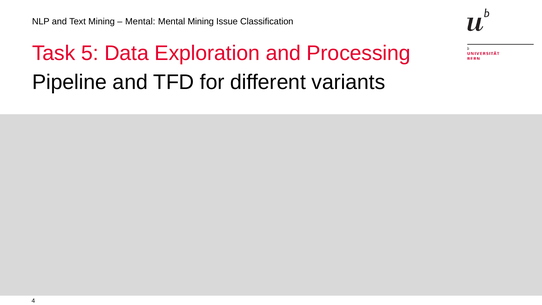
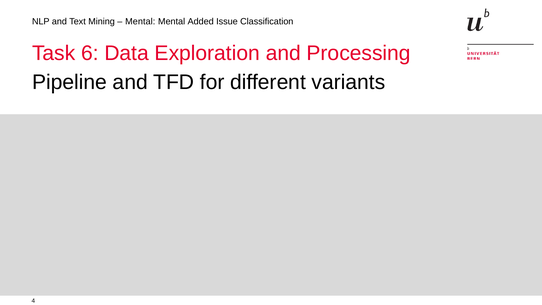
Mental Mining: Mining -> Added
5: 5 -> 6
